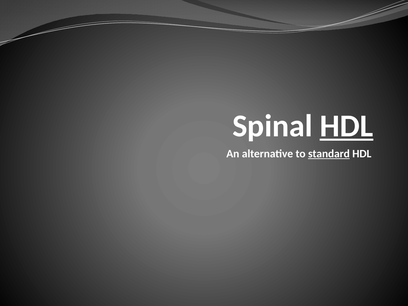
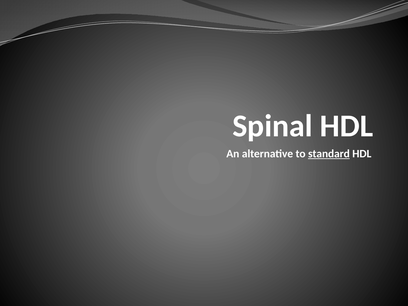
HDL at (346, 126) underline: present -> none
